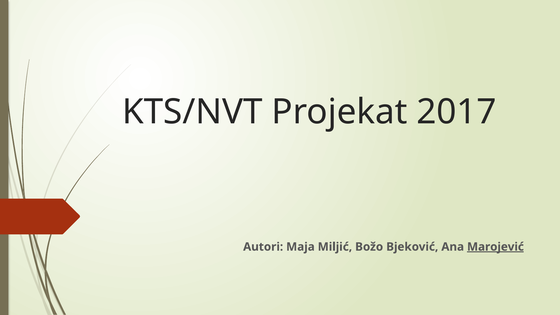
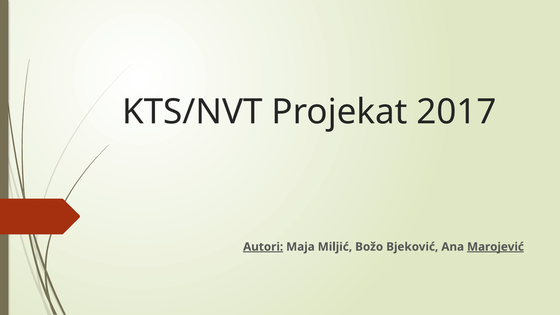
Autori underline: none -> present
